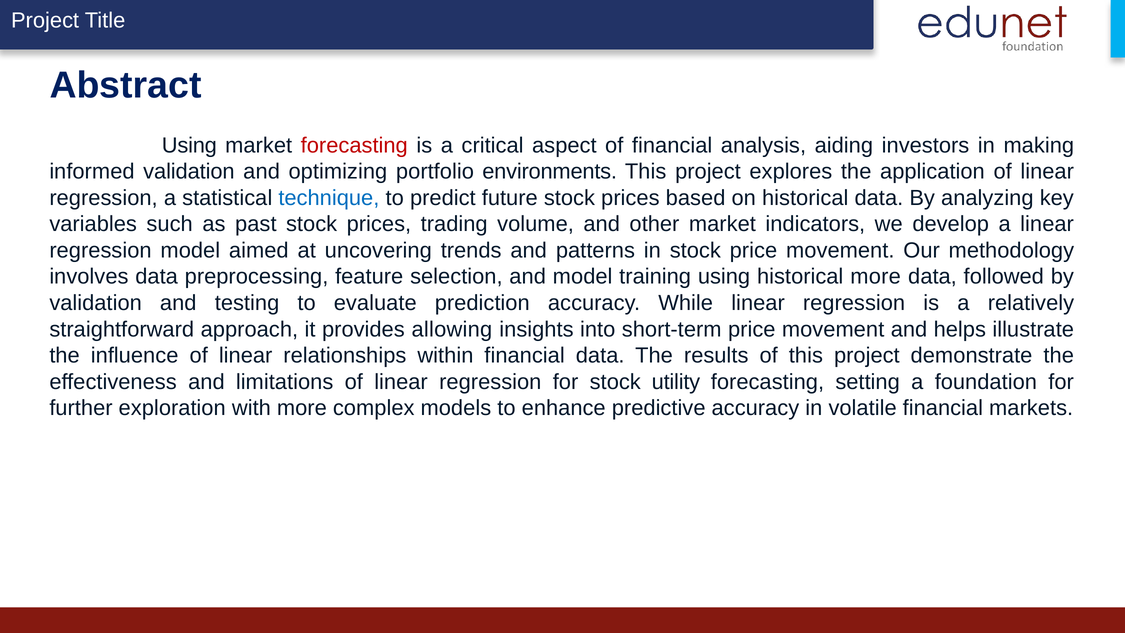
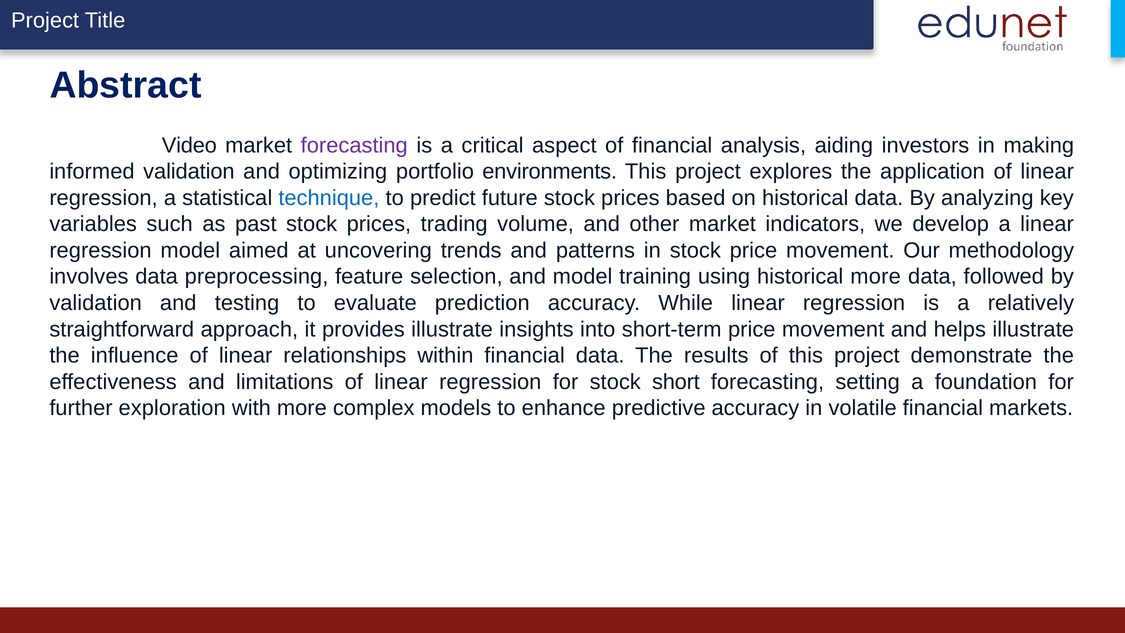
Using at (189, 145): Using -> Video
forecasting at (354, 145) colour: red -> purple
provides allowing: allowing -> illustrate
utility: utility -> short
